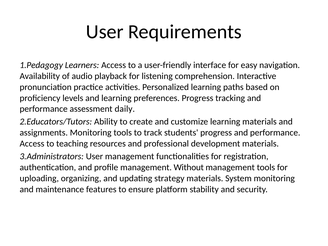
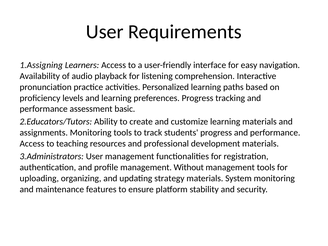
1.Pedagogy: 1.Pedagogy -> 1.Assigning
daily: daily -> basic
